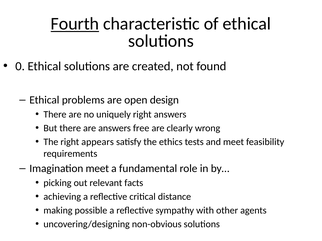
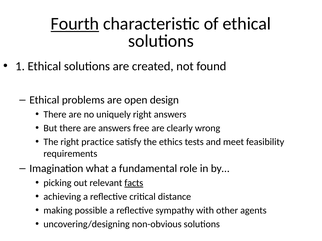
0: 0 -> 1
appears: appears -> practice
Imagination meet: meet -> what
facts underline: none -> present
